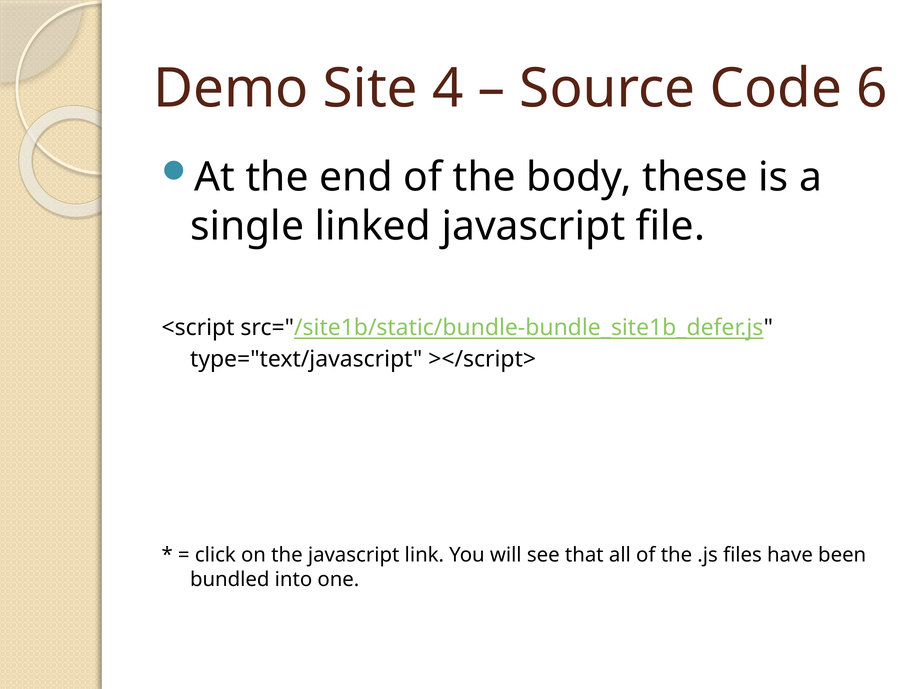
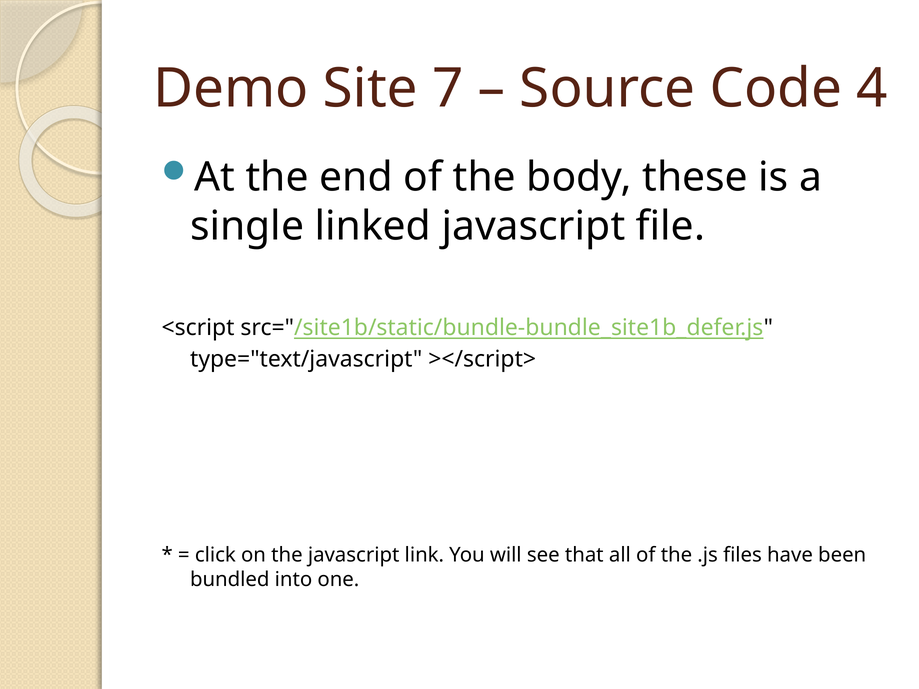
4: 4 -> 7
6: 6 -> 4
